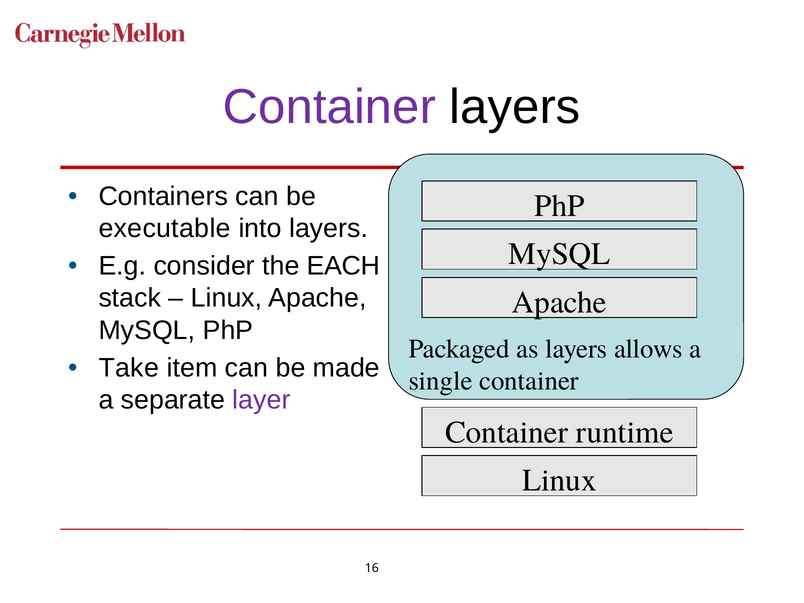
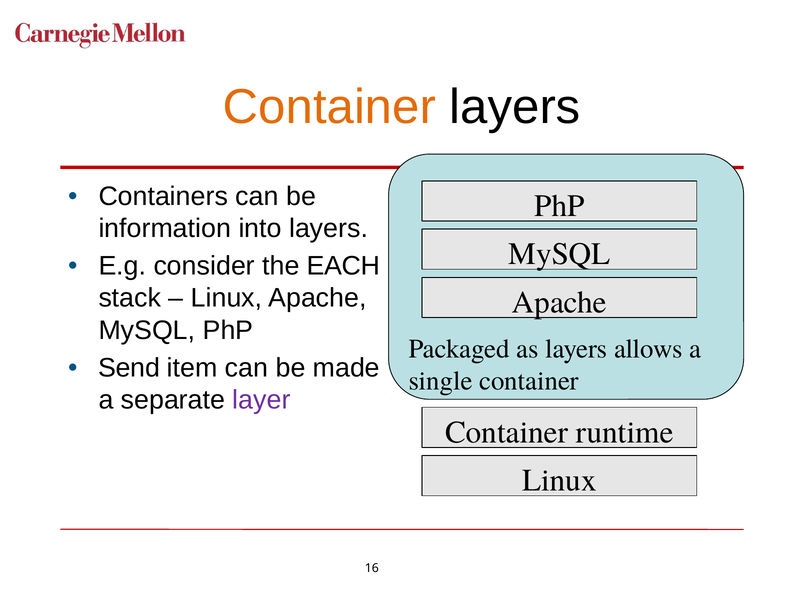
Container at (329, 107) colour: purple -> orange
executable: executable -> information
Take: Take -> Send
